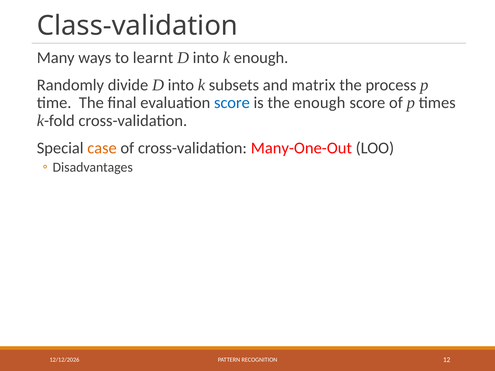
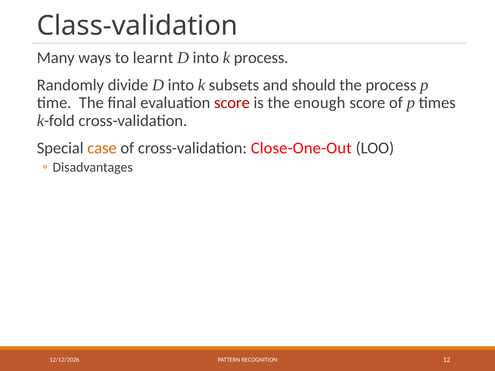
k enough: enough -> process
matrix: matrix -> should
score at (232, 103) colour: blue -> red
Many-One-Out: Many-One-Out -> Close-One-Out
